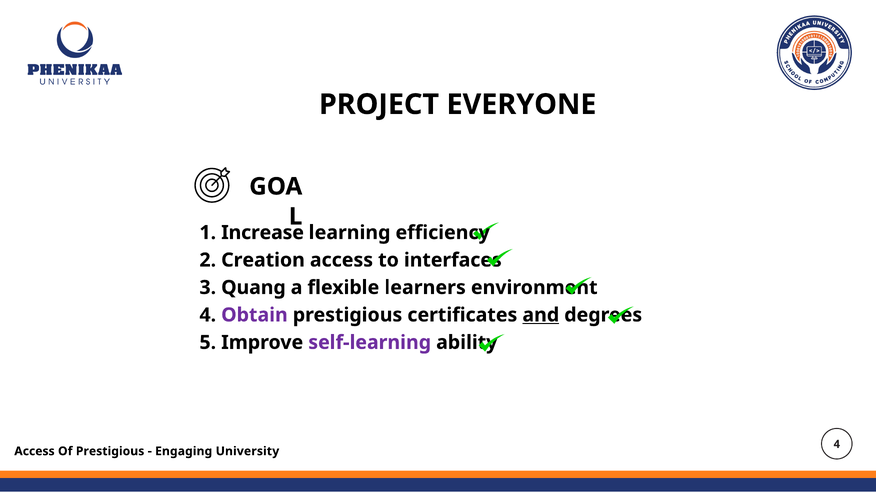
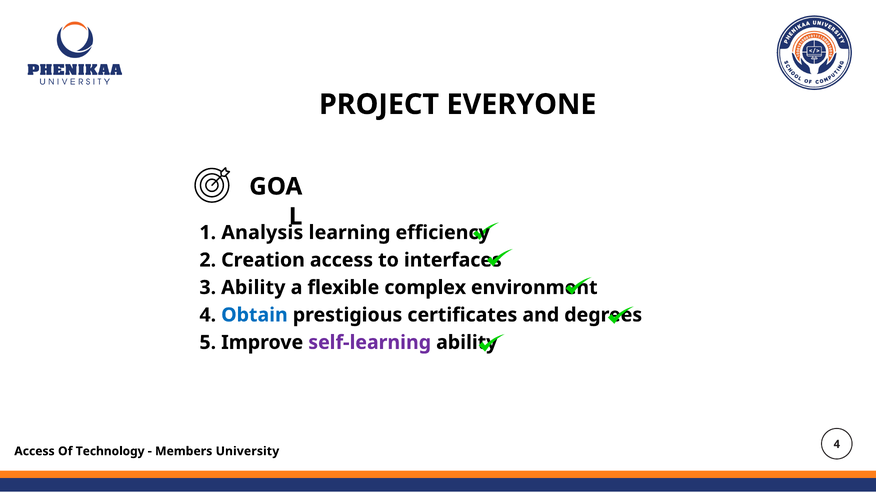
Increase: Increase -> Analysis
3 Quang: Quang -> Ability
learners: learners -> complex
Obtain colour: purple -> blue
and underline: present -> none
Of Prestigious: Prestigious -> Technology
Engaging: Engaging -> Members
